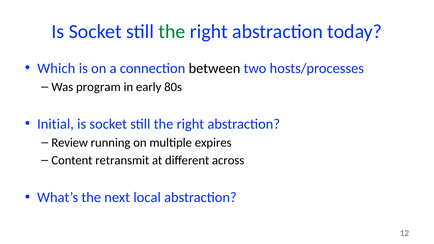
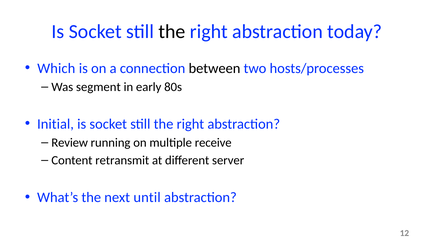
the at (172, 32) colour: green -> black
program: program -> segment
expires: expires -> receive
across: across -> server
local: local -> until
